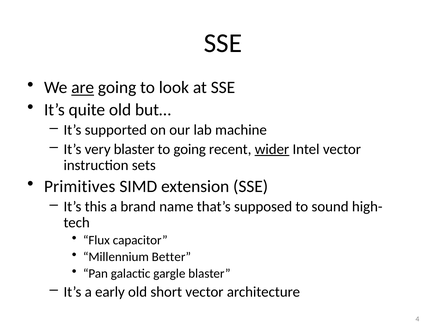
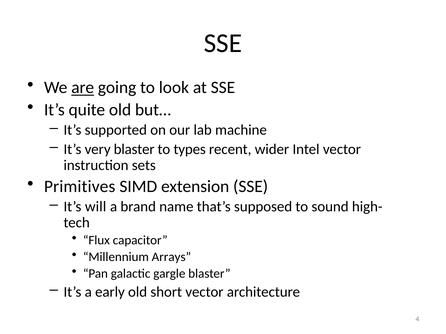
to going: going -> types
wider underline: present -> none
this: this -> will
Better: Better -> Arrays
